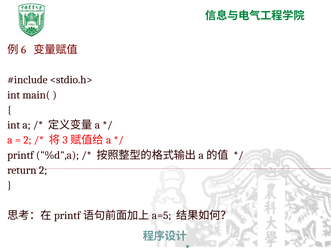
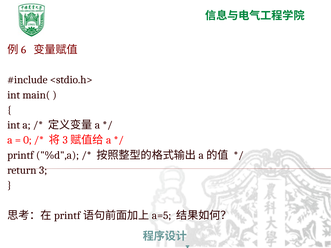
2 at (27, 140): 2 -> 0
return 2: 2 -> 3
